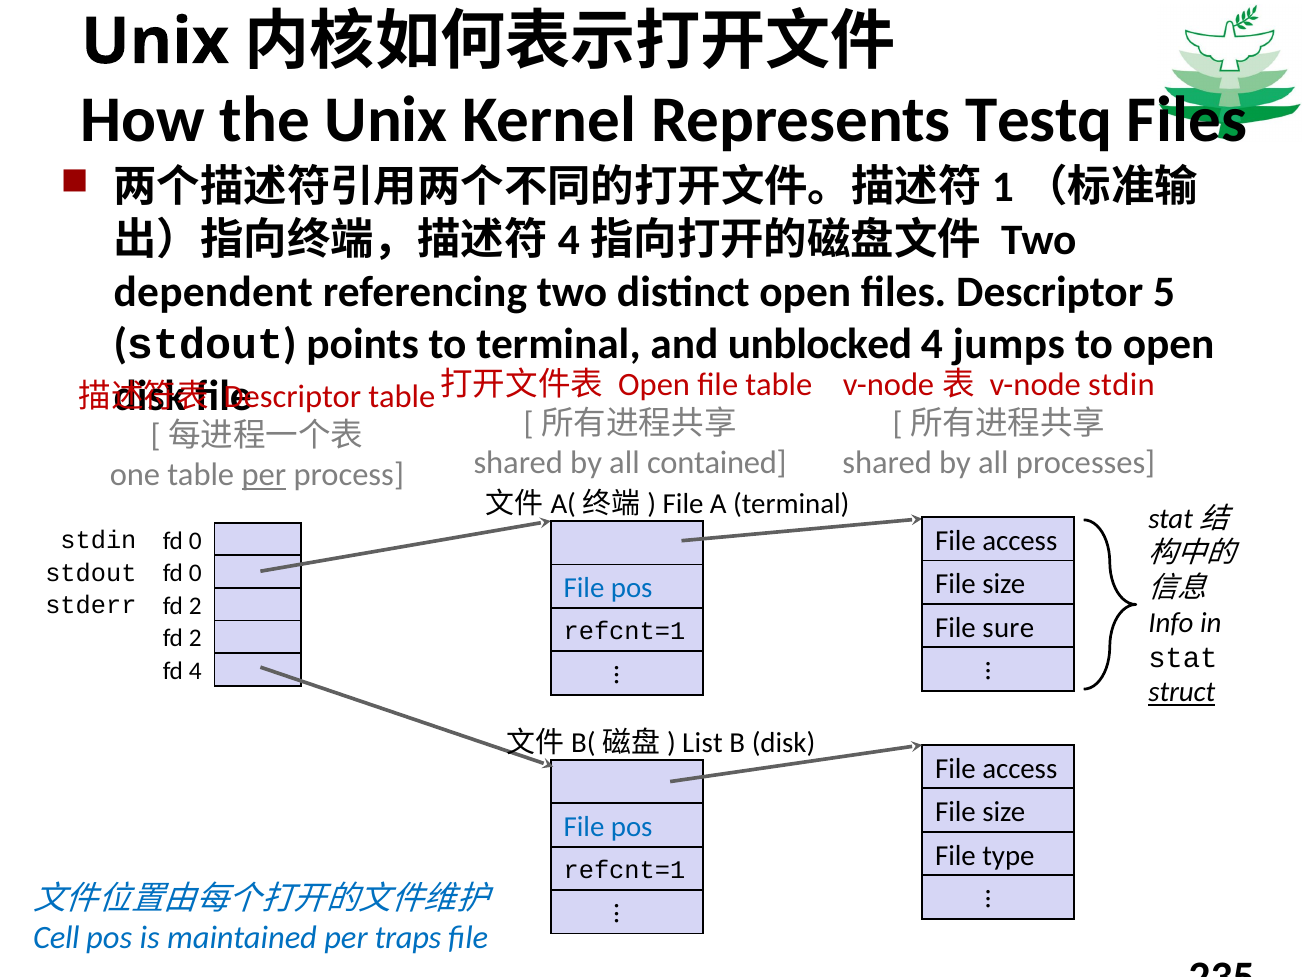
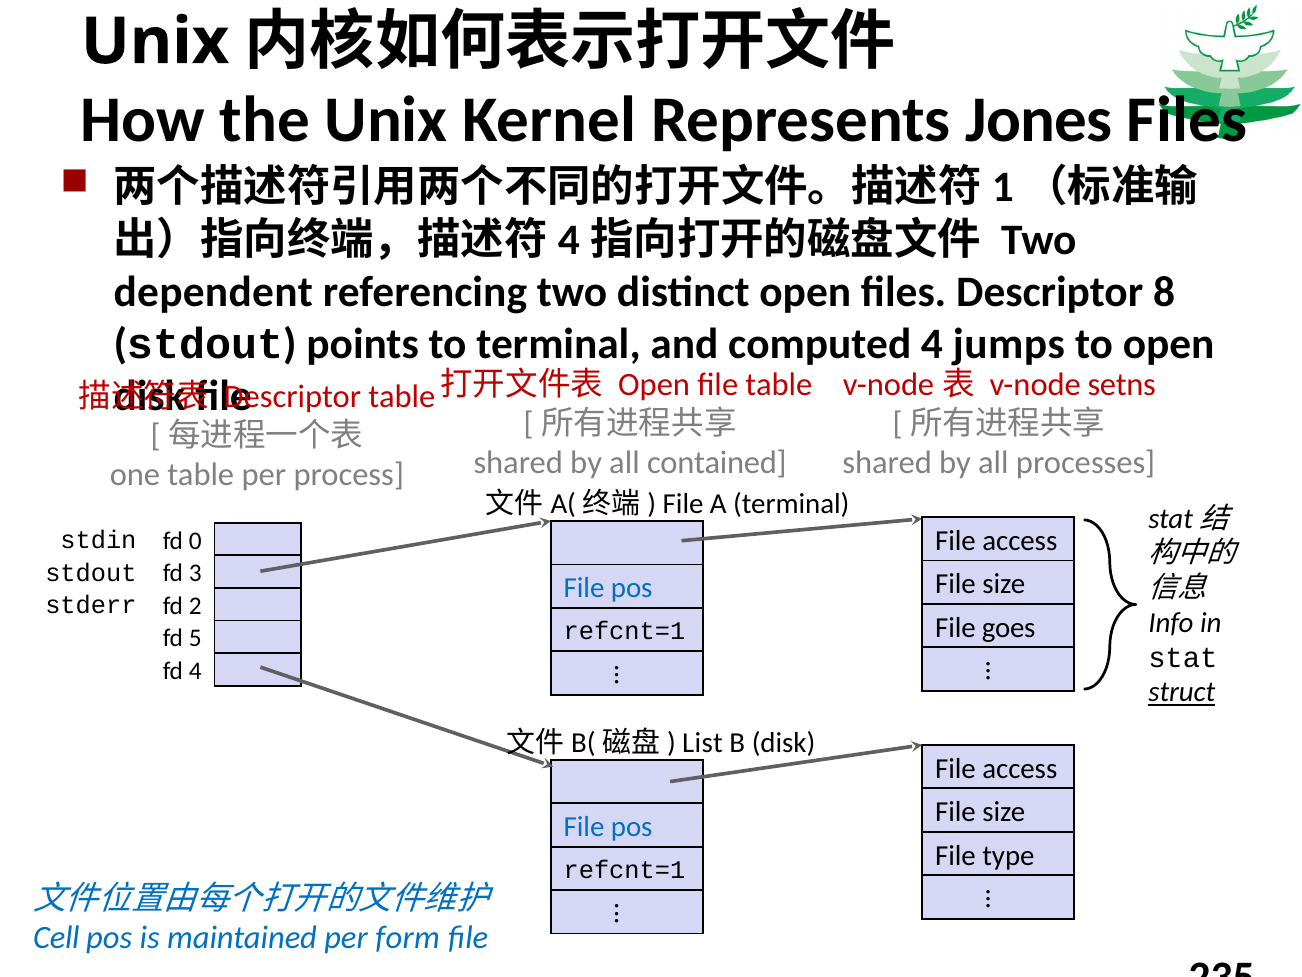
Testq: Testq -> Jones
5: 5 -> 8
unblocked: unblocked -> computed
v-node stdin: stdin -> setns
per at (264, 475) underline: present -> none
0 at (195, 573): 0 -> 3
sure: sure -> goes
2 at (195, 638): 2 -> 5
traps: traps -> form
